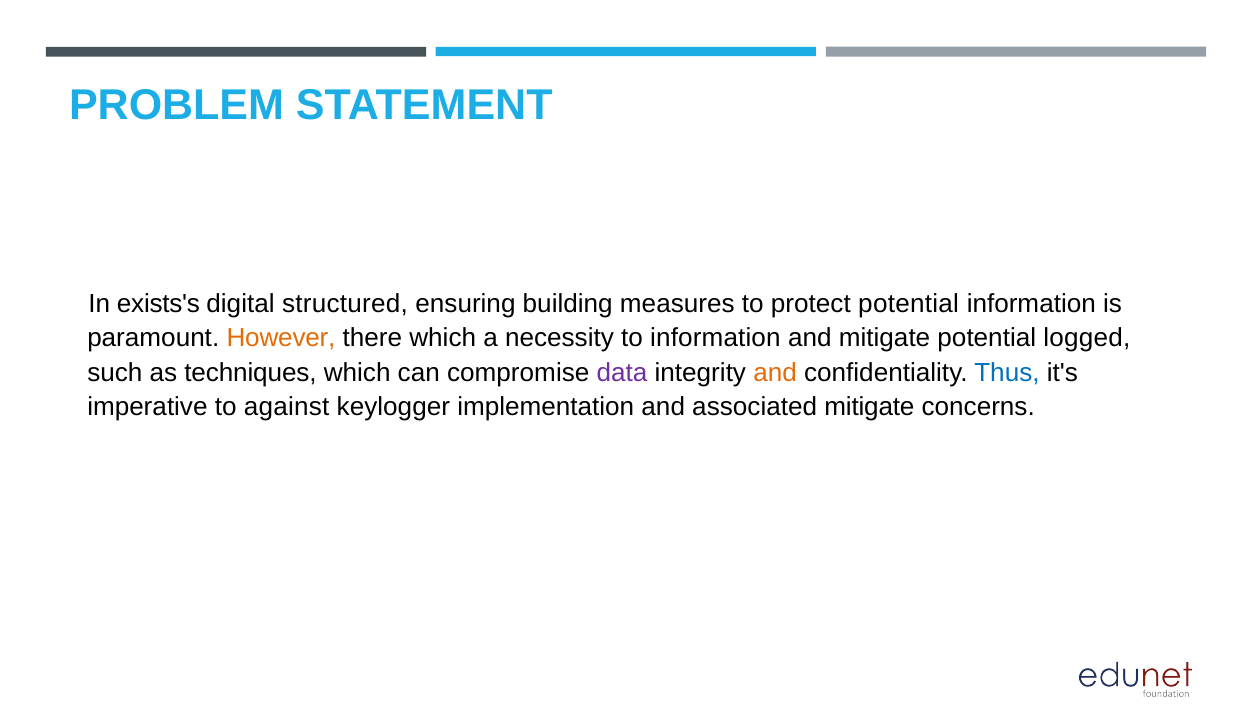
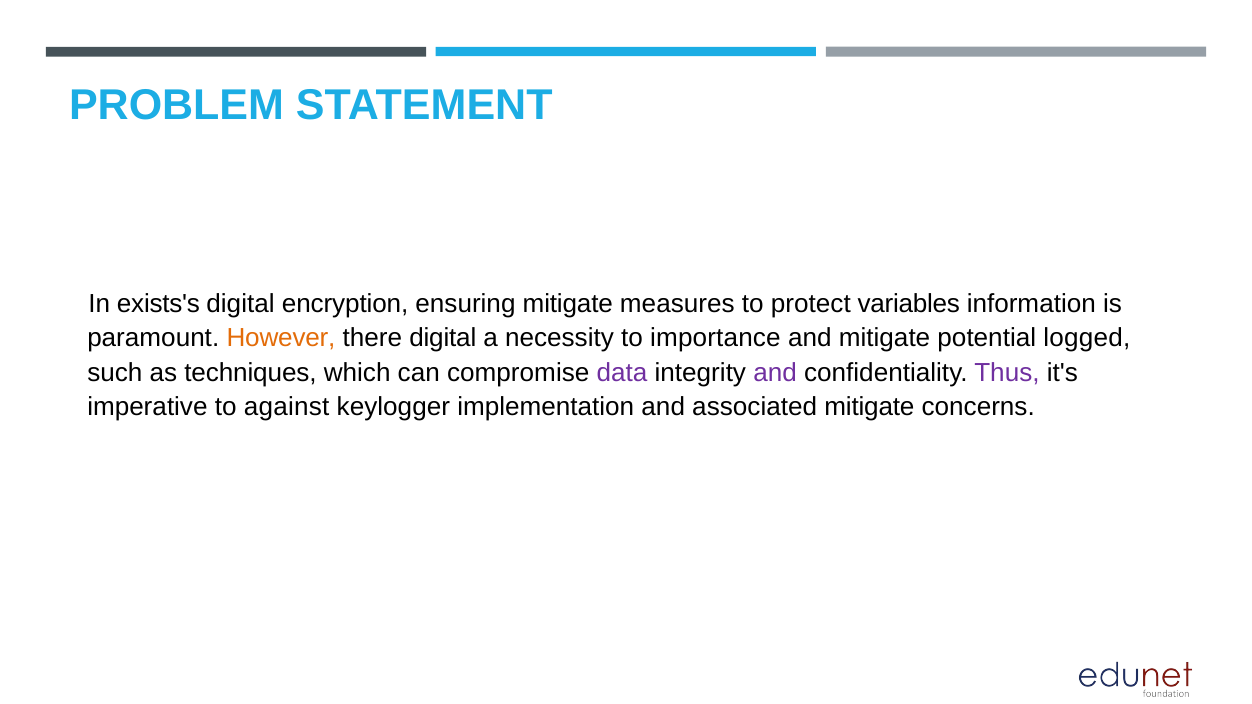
structured: structured -> encryption
ensuring building: building -> mitigate
protect potential: potential -> variables
there which: which -> digital
to information: information -> importance
and at (775, 373) colour: orange -> purple
Thus colour: blue -> purple
